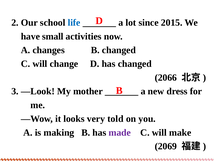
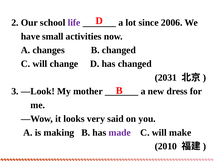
life colour: blue -> purple
2015: 2015 -> 2006
2066: 2066 -> 2031
told: told -> said
2069: 2069 -> 2010
